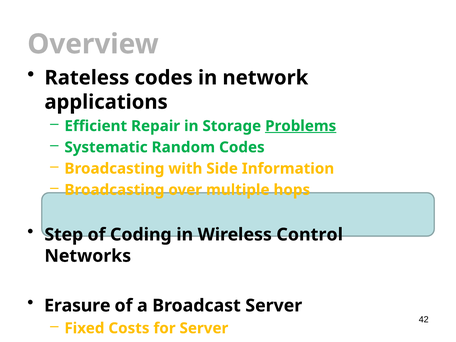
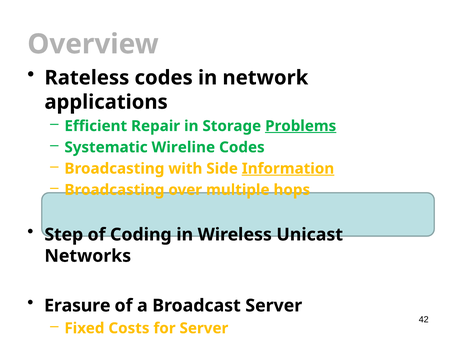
Random: Random -> Wireline
Information underline: none -> present
Control: Control -> Unicast
